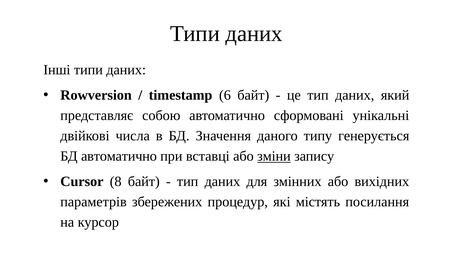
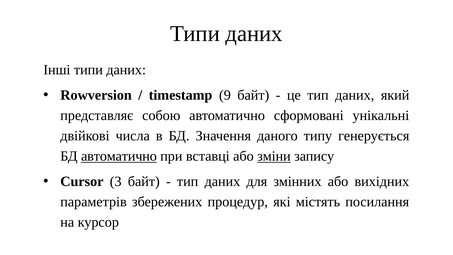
6: 6 -> 9
автоматично at (119, 156) underline: none -> present
8: 8 -> 3
